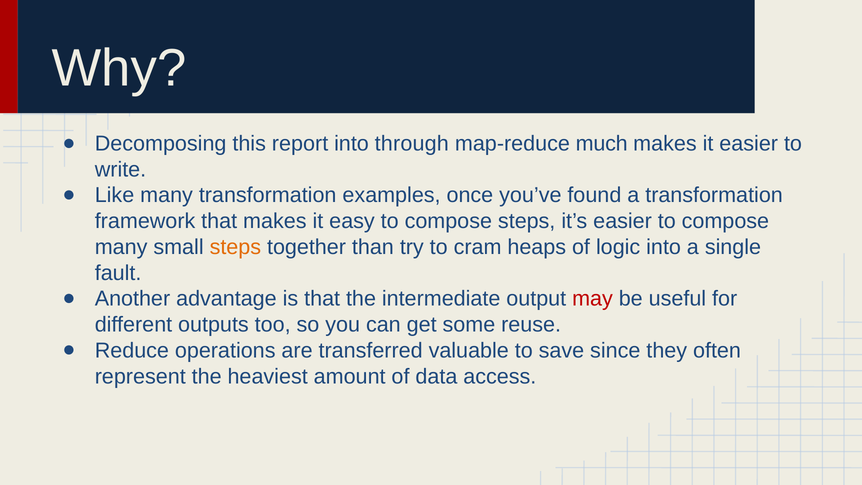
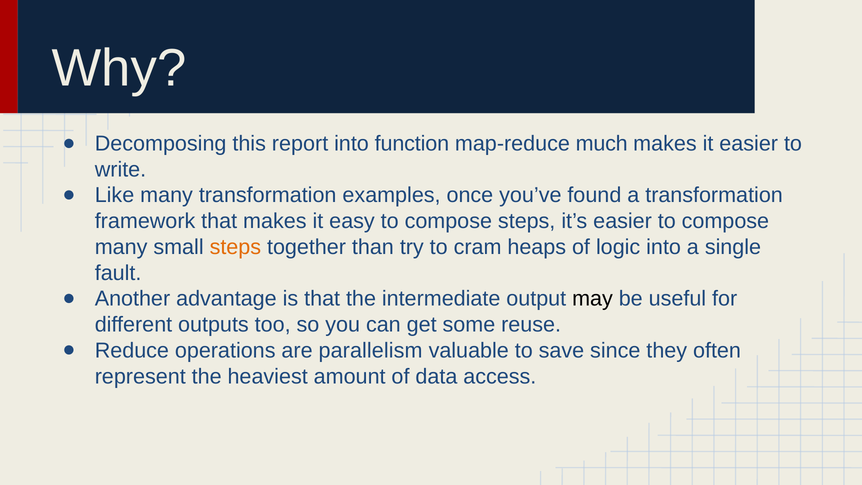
through: through -> function
may colour: red -> black
transferred: transferred -> parallelism
